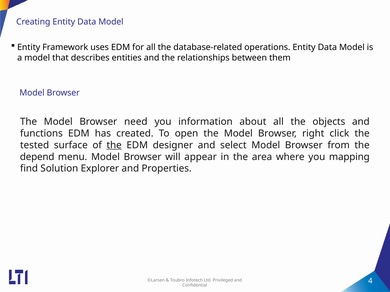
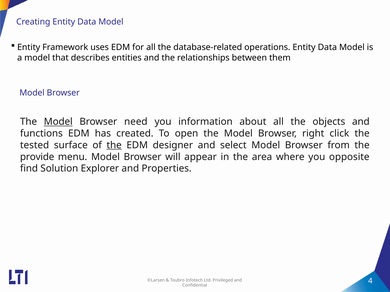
Model at (58, 122) underline: none -> present
depend: depend -> provide
mapping: mapping -> opposite
